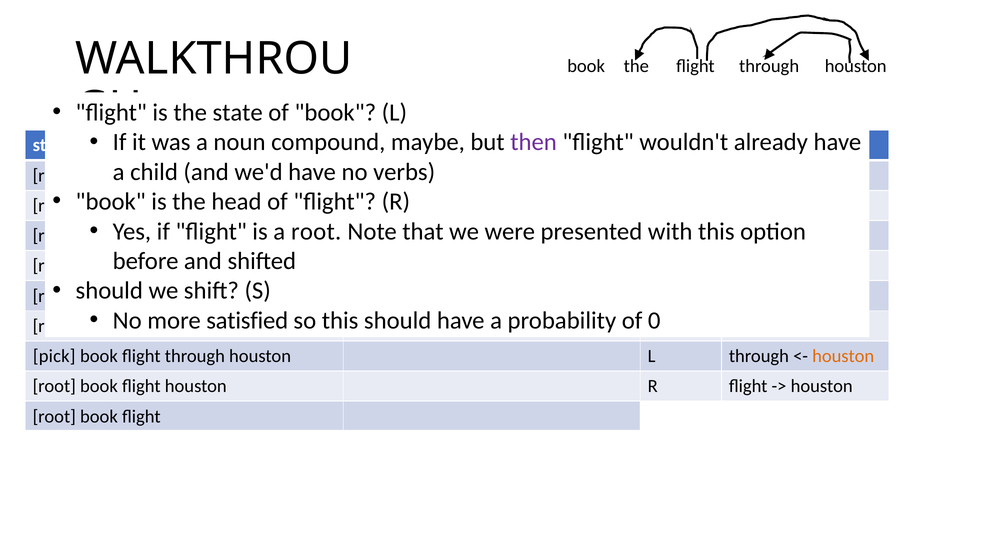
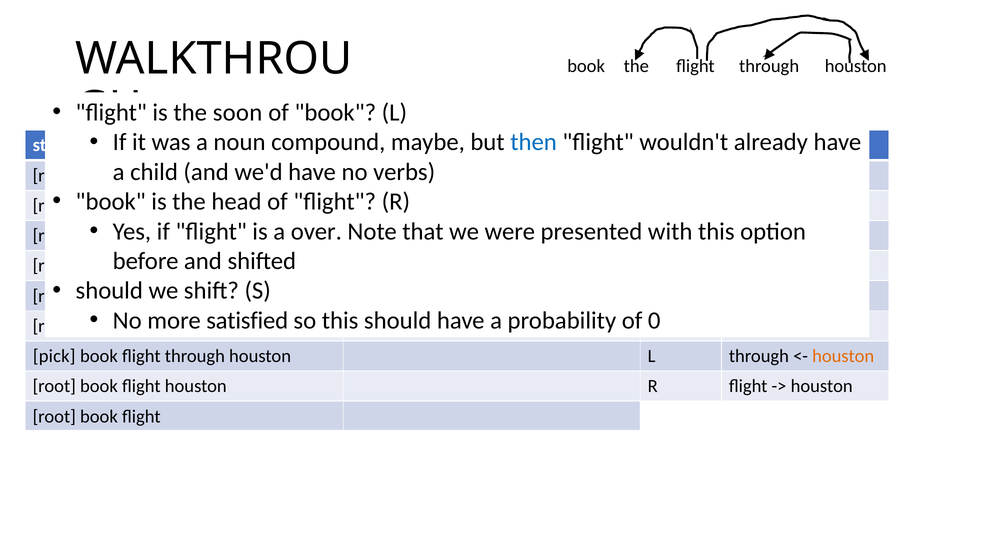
state: state -> soon
then colour: purple -> blue
a root: root -> over
